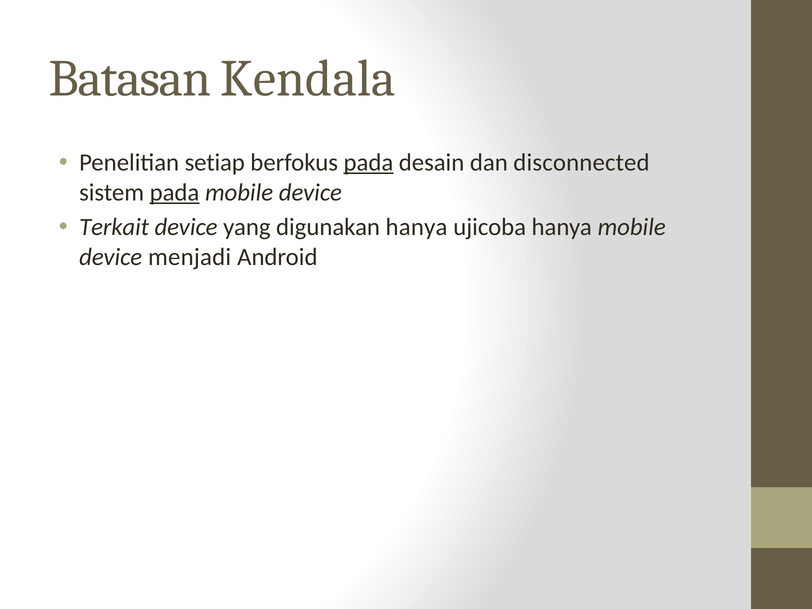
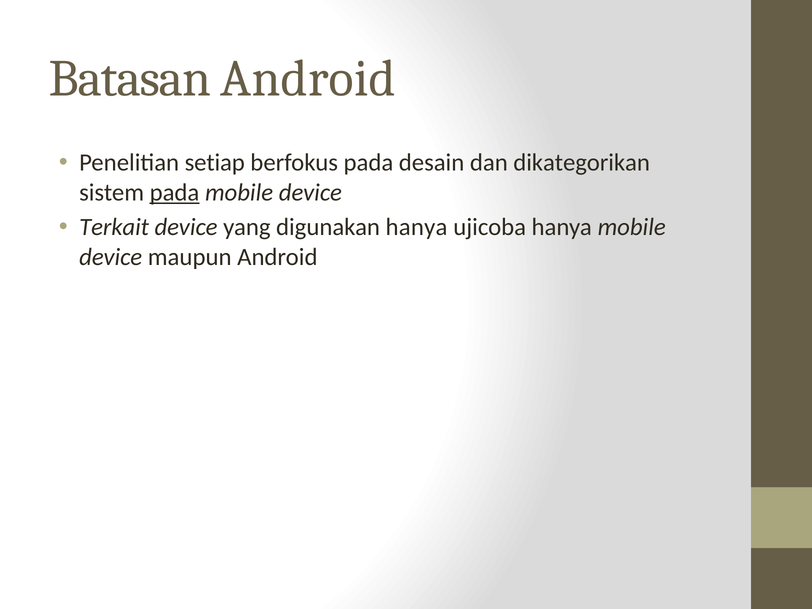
Batasan Kendala: Kendala -> Android
pada at (368, 163) underline: present -> none
disconnected: disconnected -> dikategorikan
menjadi: menjadi -> maupun
